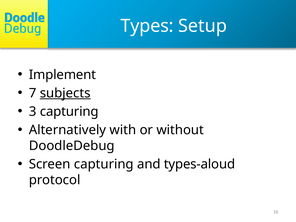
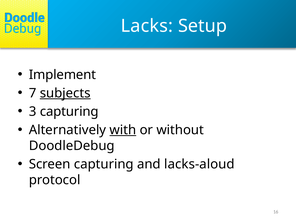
Types: Types -> Lacks
with underline: none -> present
types-aloud: types-aloud -> lacks-aloud
